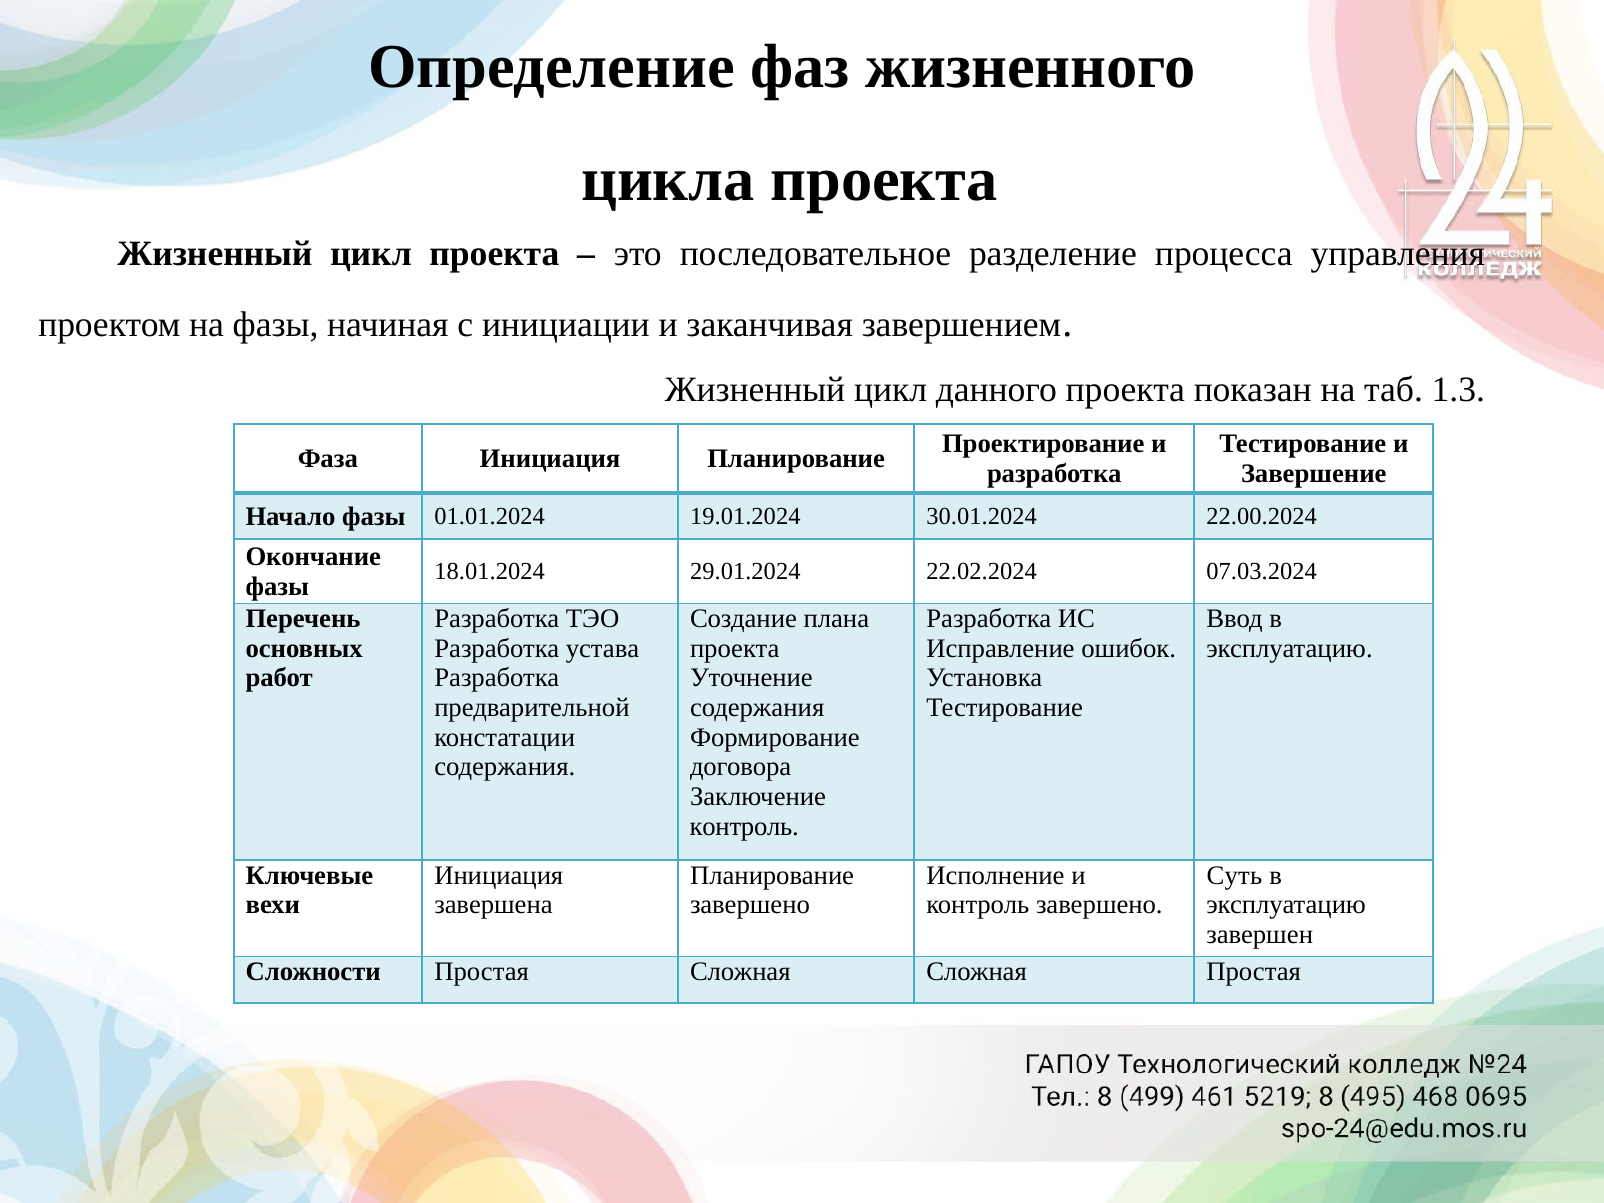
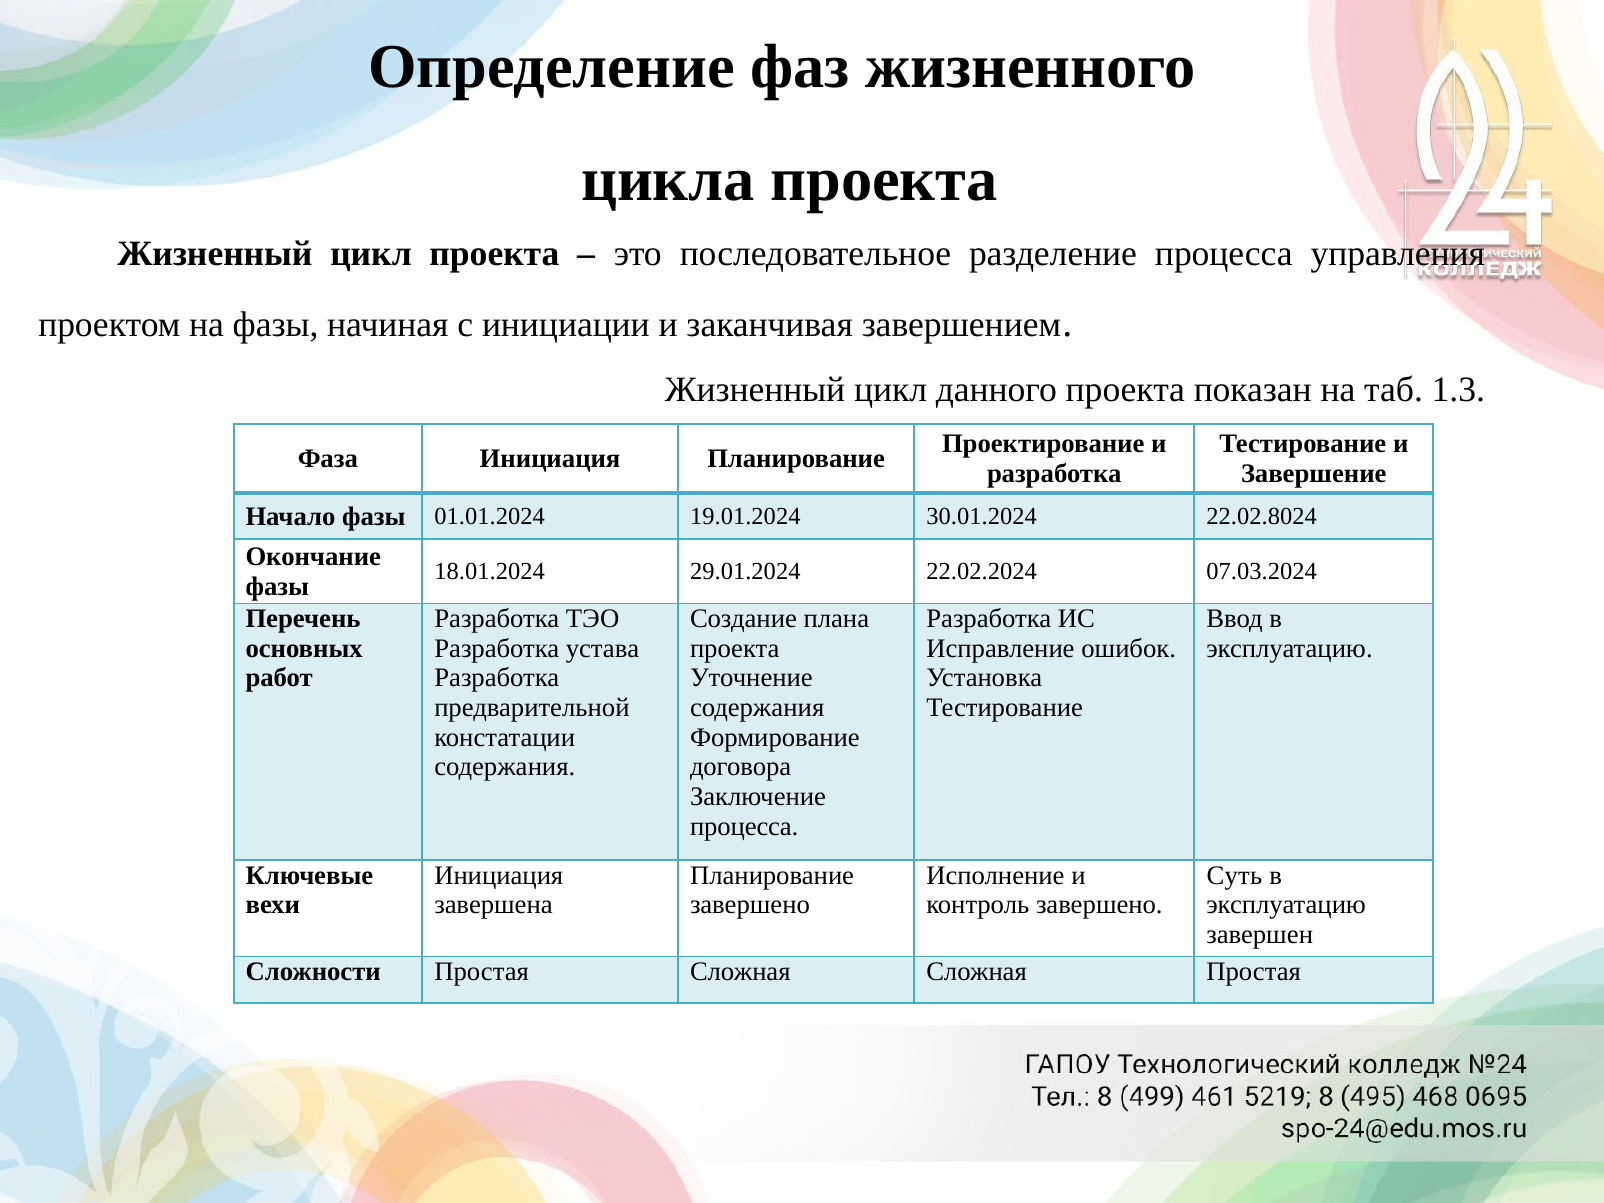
22.00.2024: 22.00.2024 -> 22.02.8024
контроль at (744, 826): контроль -> процесса
